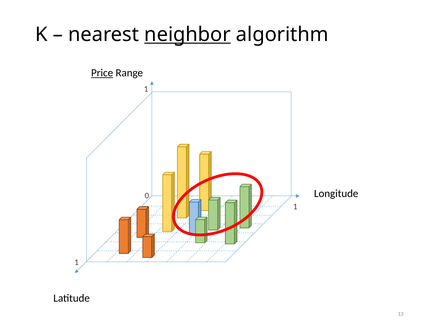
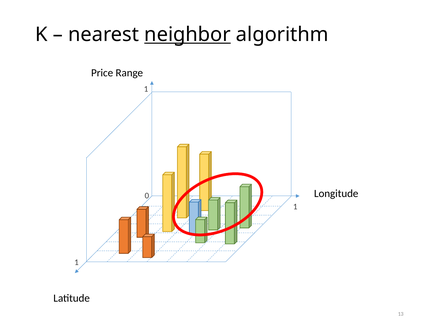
Price underline: present -> none
